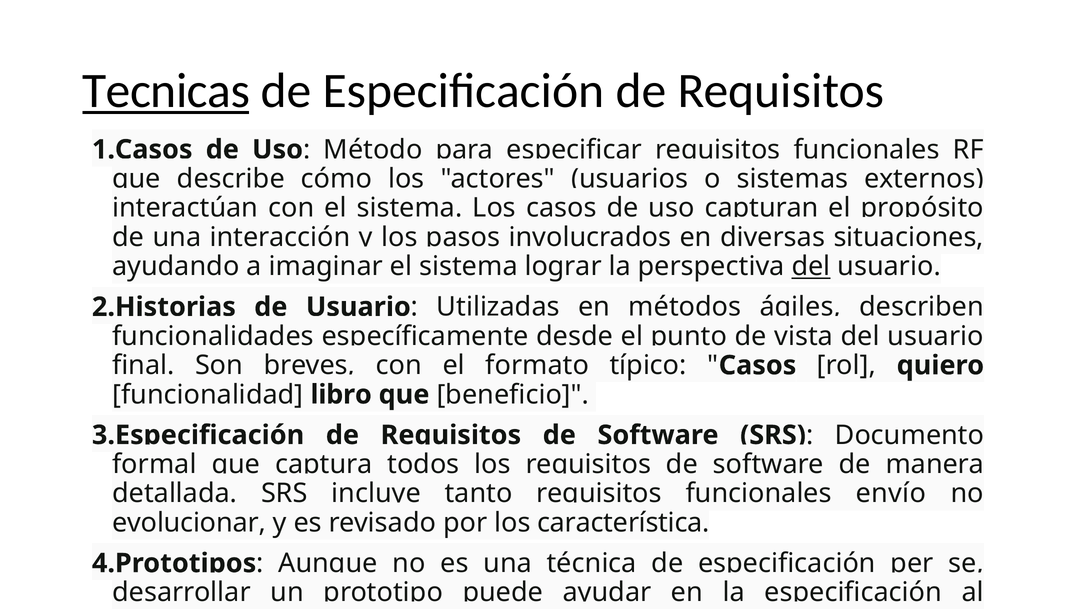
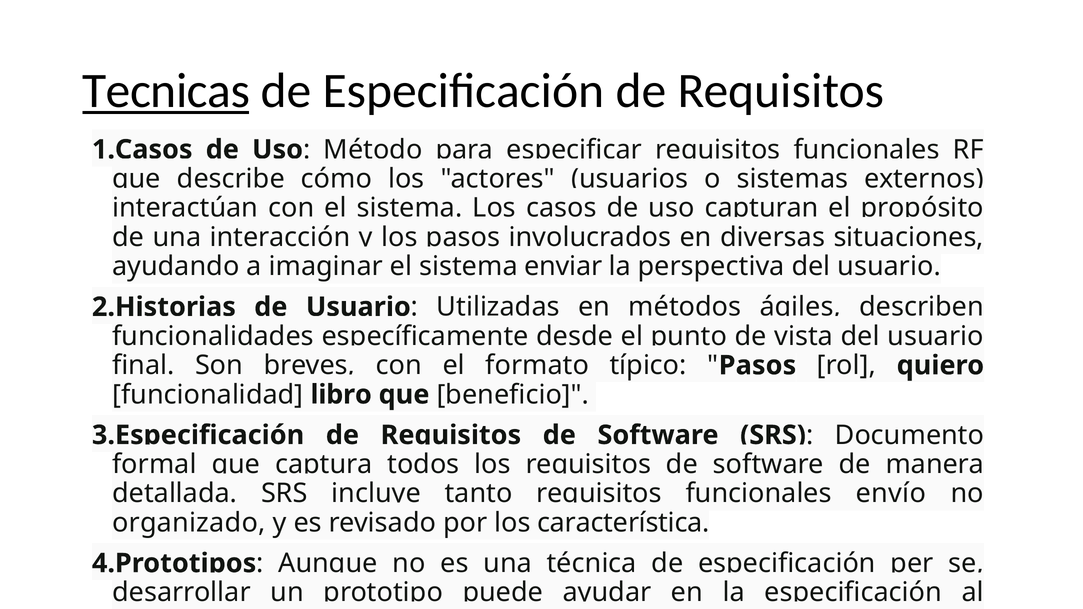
lograr: lograr -> enviar
del at (811, 267) underline: present -> none
Casos at (758, 365): Casos -> Pasos
evolucionar: evolucionar -> organizado
